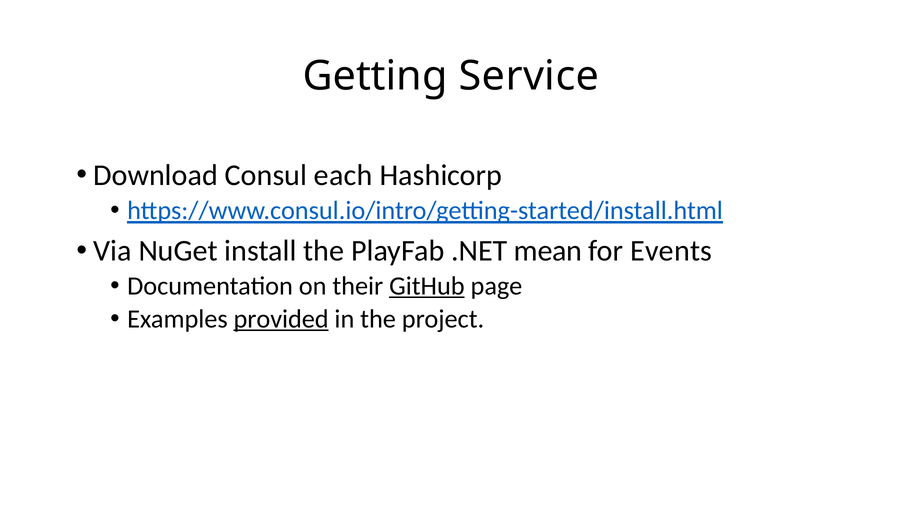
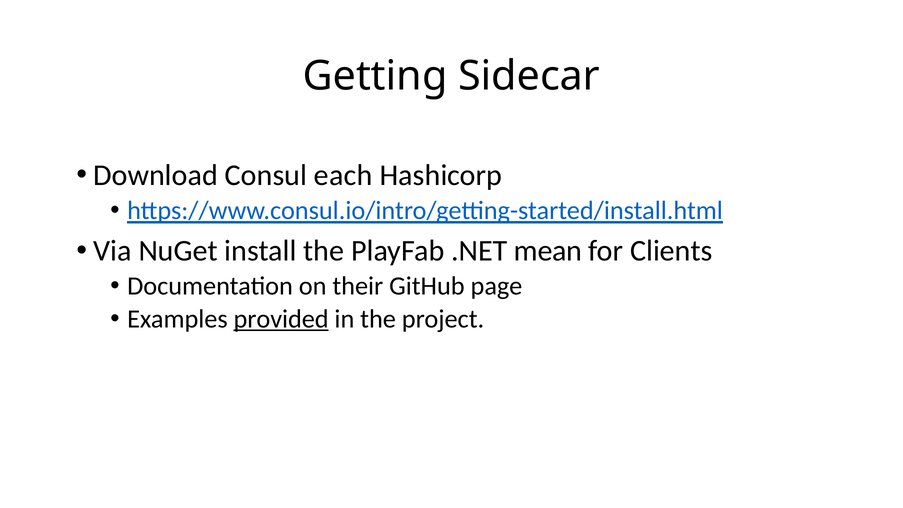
Service: Service -> Sidecar
Events: Events -> Clients
GitHub underline: present -> none
